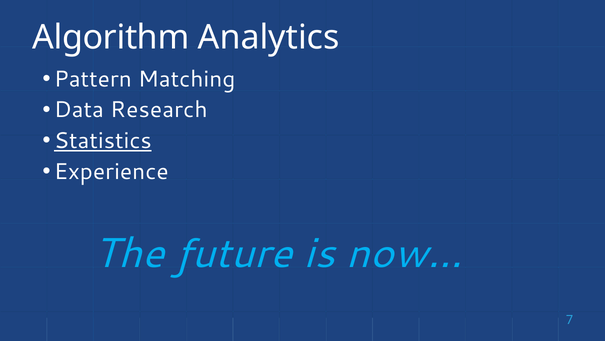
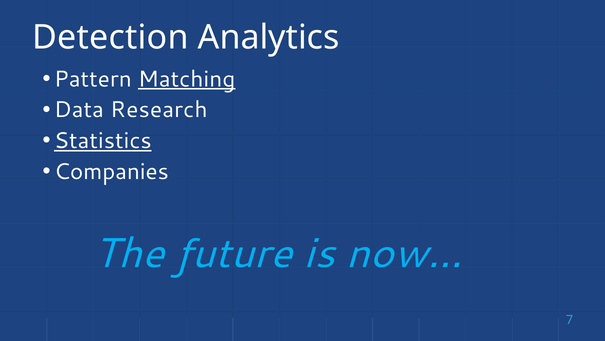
Algorithm: Algorithm -> Detection
Matching underline: none -> present
Experience: Experience -> Companies
